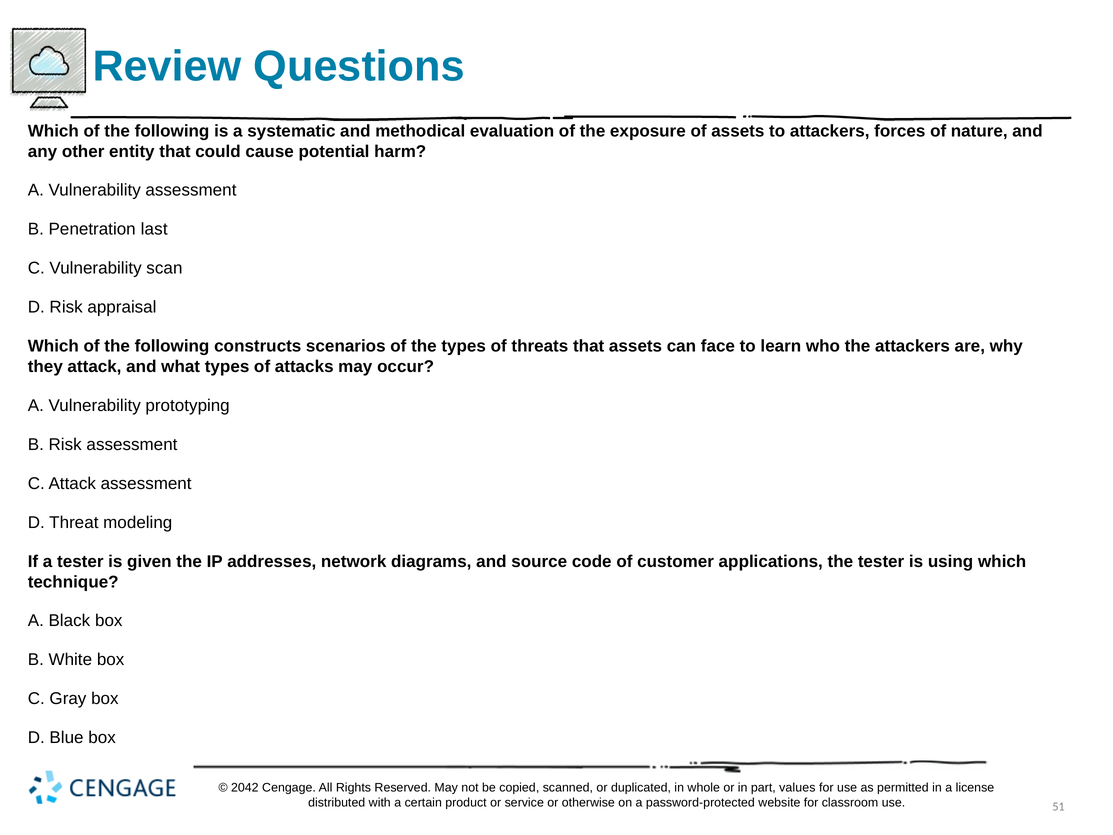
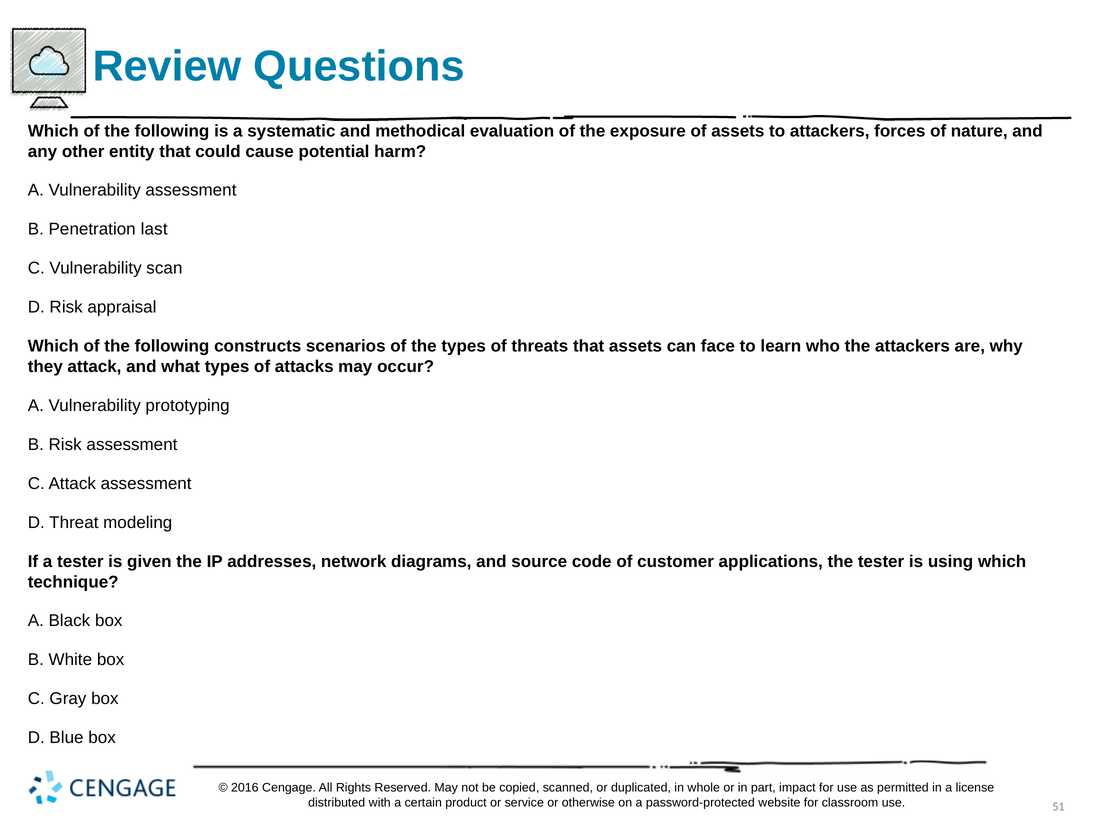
2042: 2042 -> 2016
values: values -> impact
